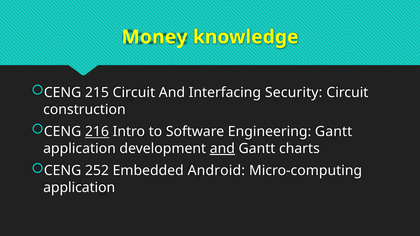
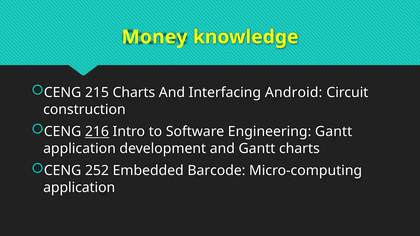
215 Circuit: Circuit -> Charts
Security: Security -> Android
and at (222, 149) underline: present -> none
Android: Android -> Barcode
